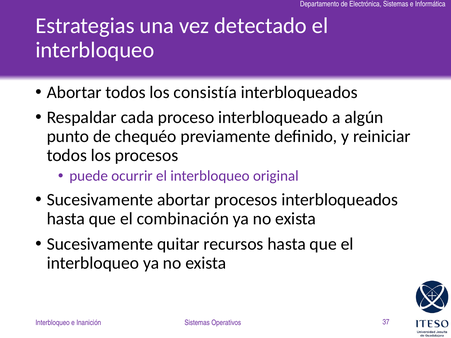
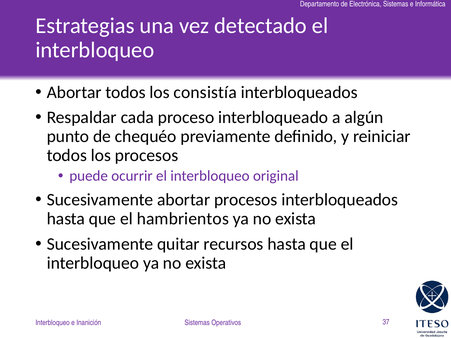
combinación: combinación -> hambrientos
